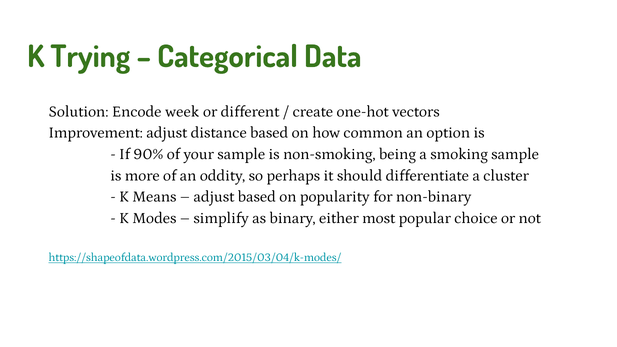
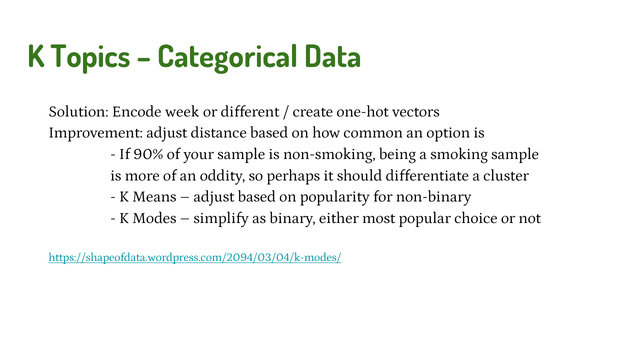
Trying: Trying -> Topics
https://shapeofdata.wordpress.com/2015/03/04/k-modes/: https://shapeofdata.wordpress.com/2015/03/04/k-modes/ -> https://shapeofdata.wordpress.com/2094/03/04/k-modes/
